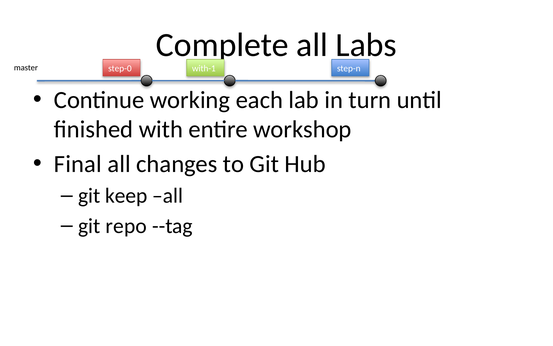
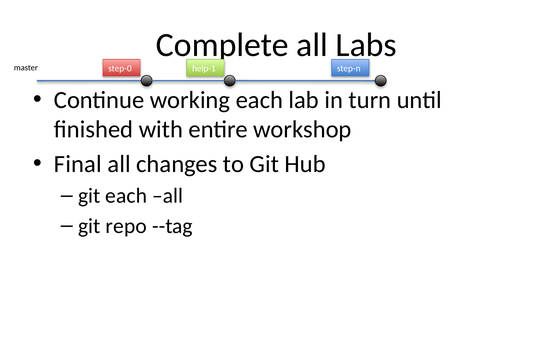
with-1: with-1 -> help-1
git keep: keep -> each
